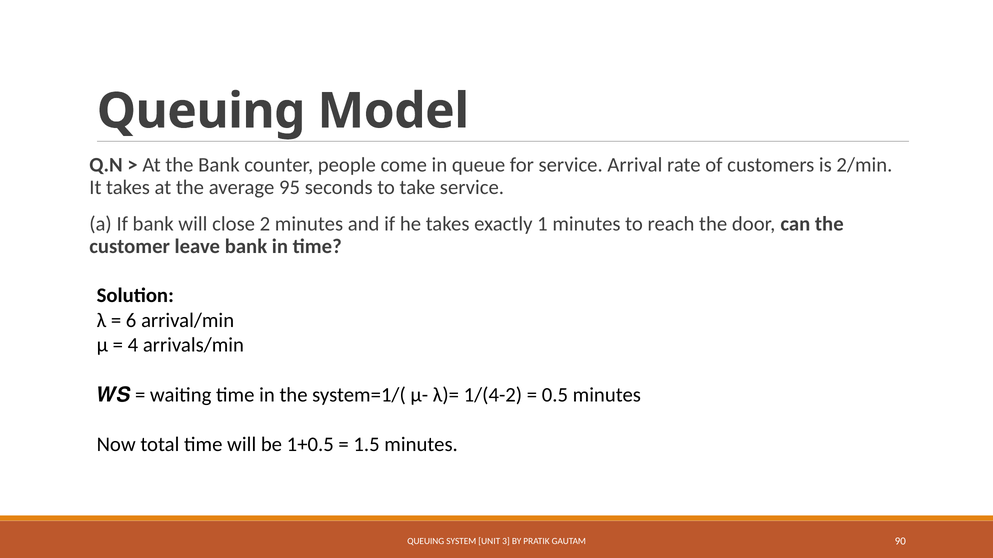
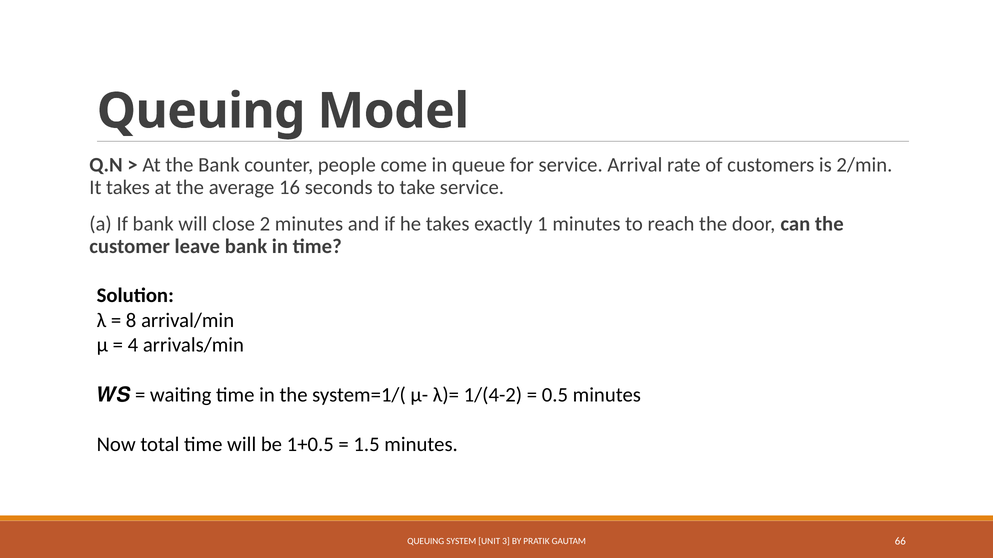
95: 95 -> 16
6: 6 -> 8
90: 90 -> 66
